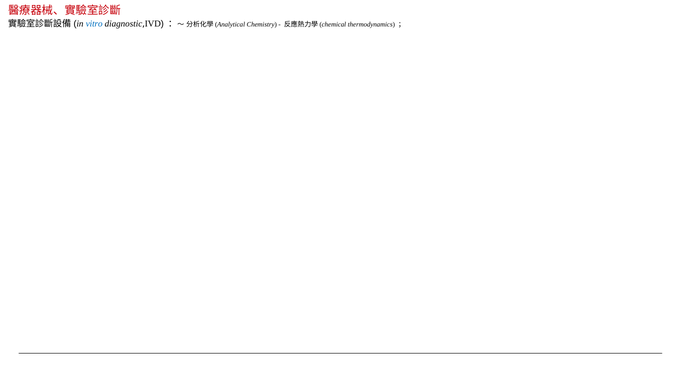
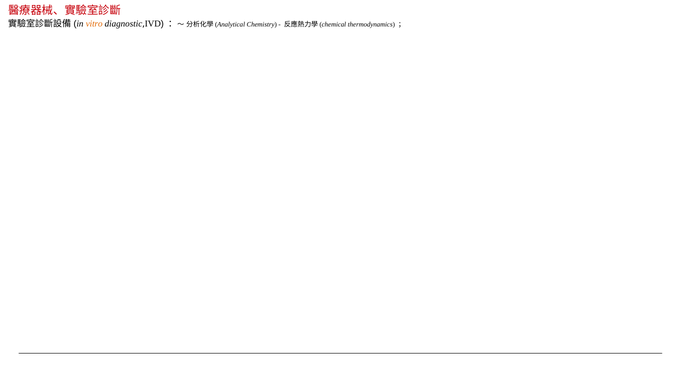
vitro colour: blue -> orange
